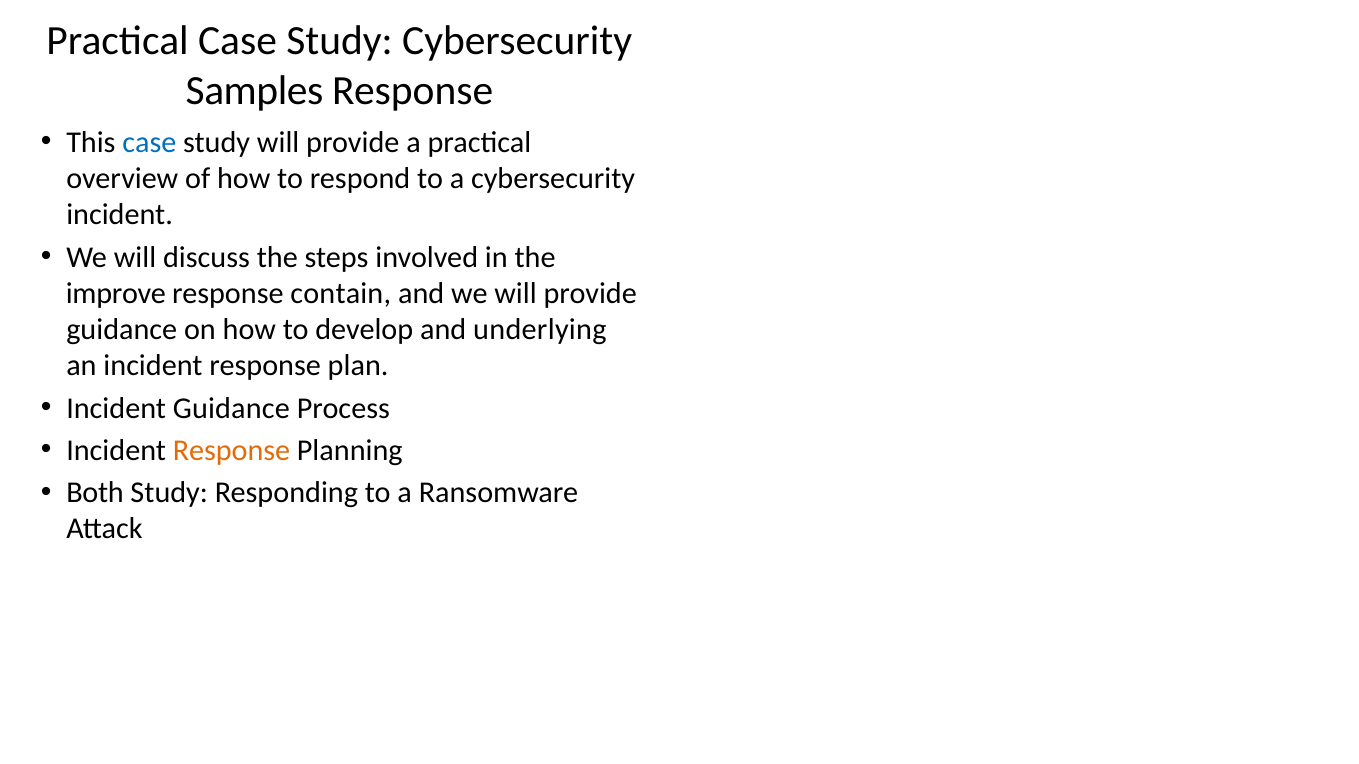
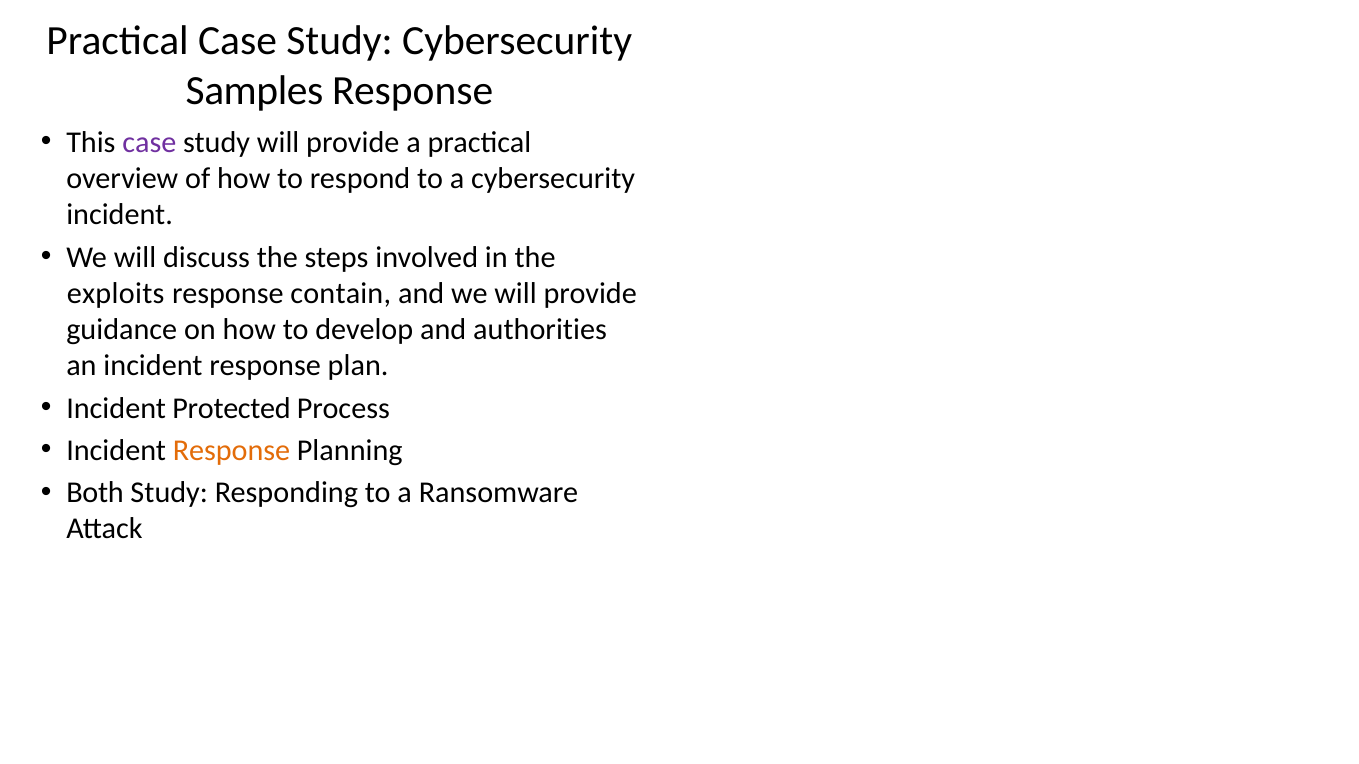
case at (149, 143) colour: blue -> purple
improve: improve -> exploits
underlying: underlying -> authorities
Incident Guidance: Guidance -> Protected
